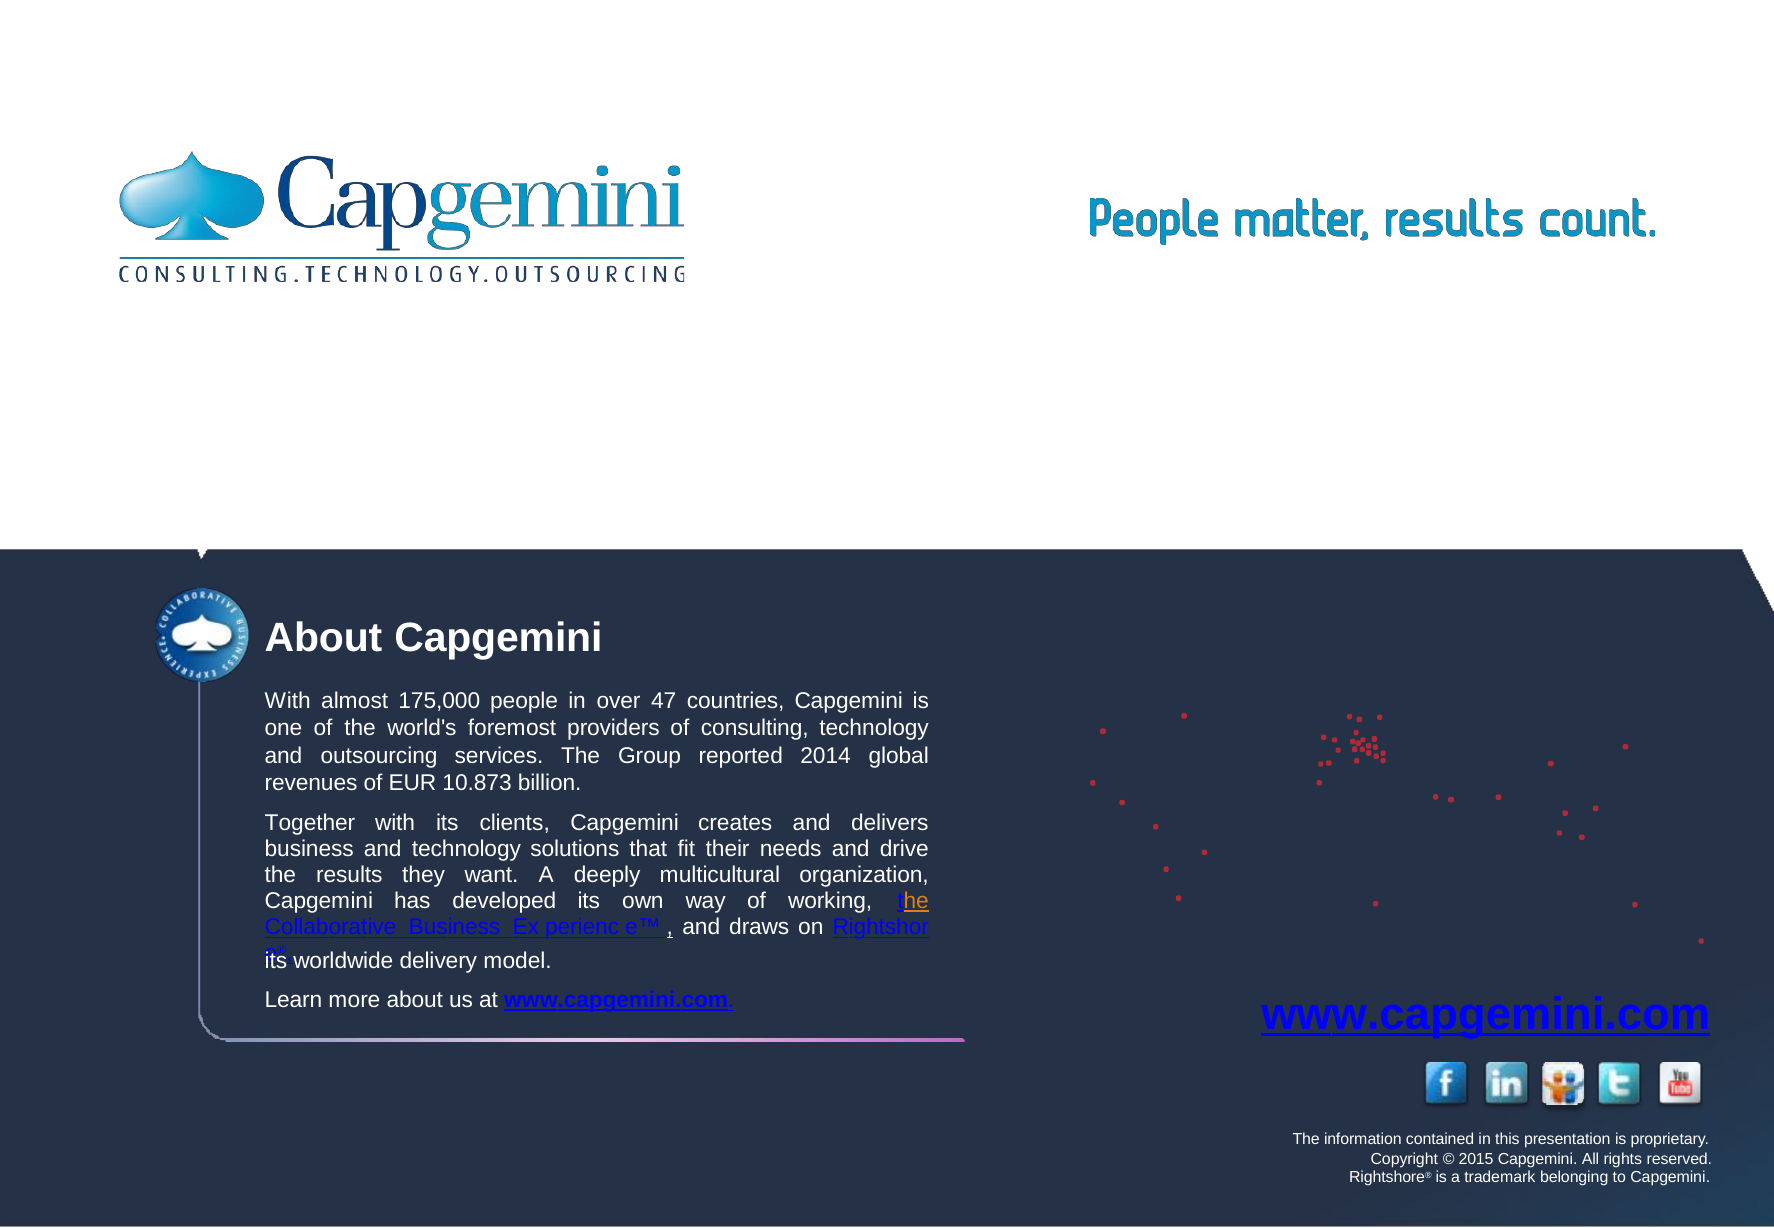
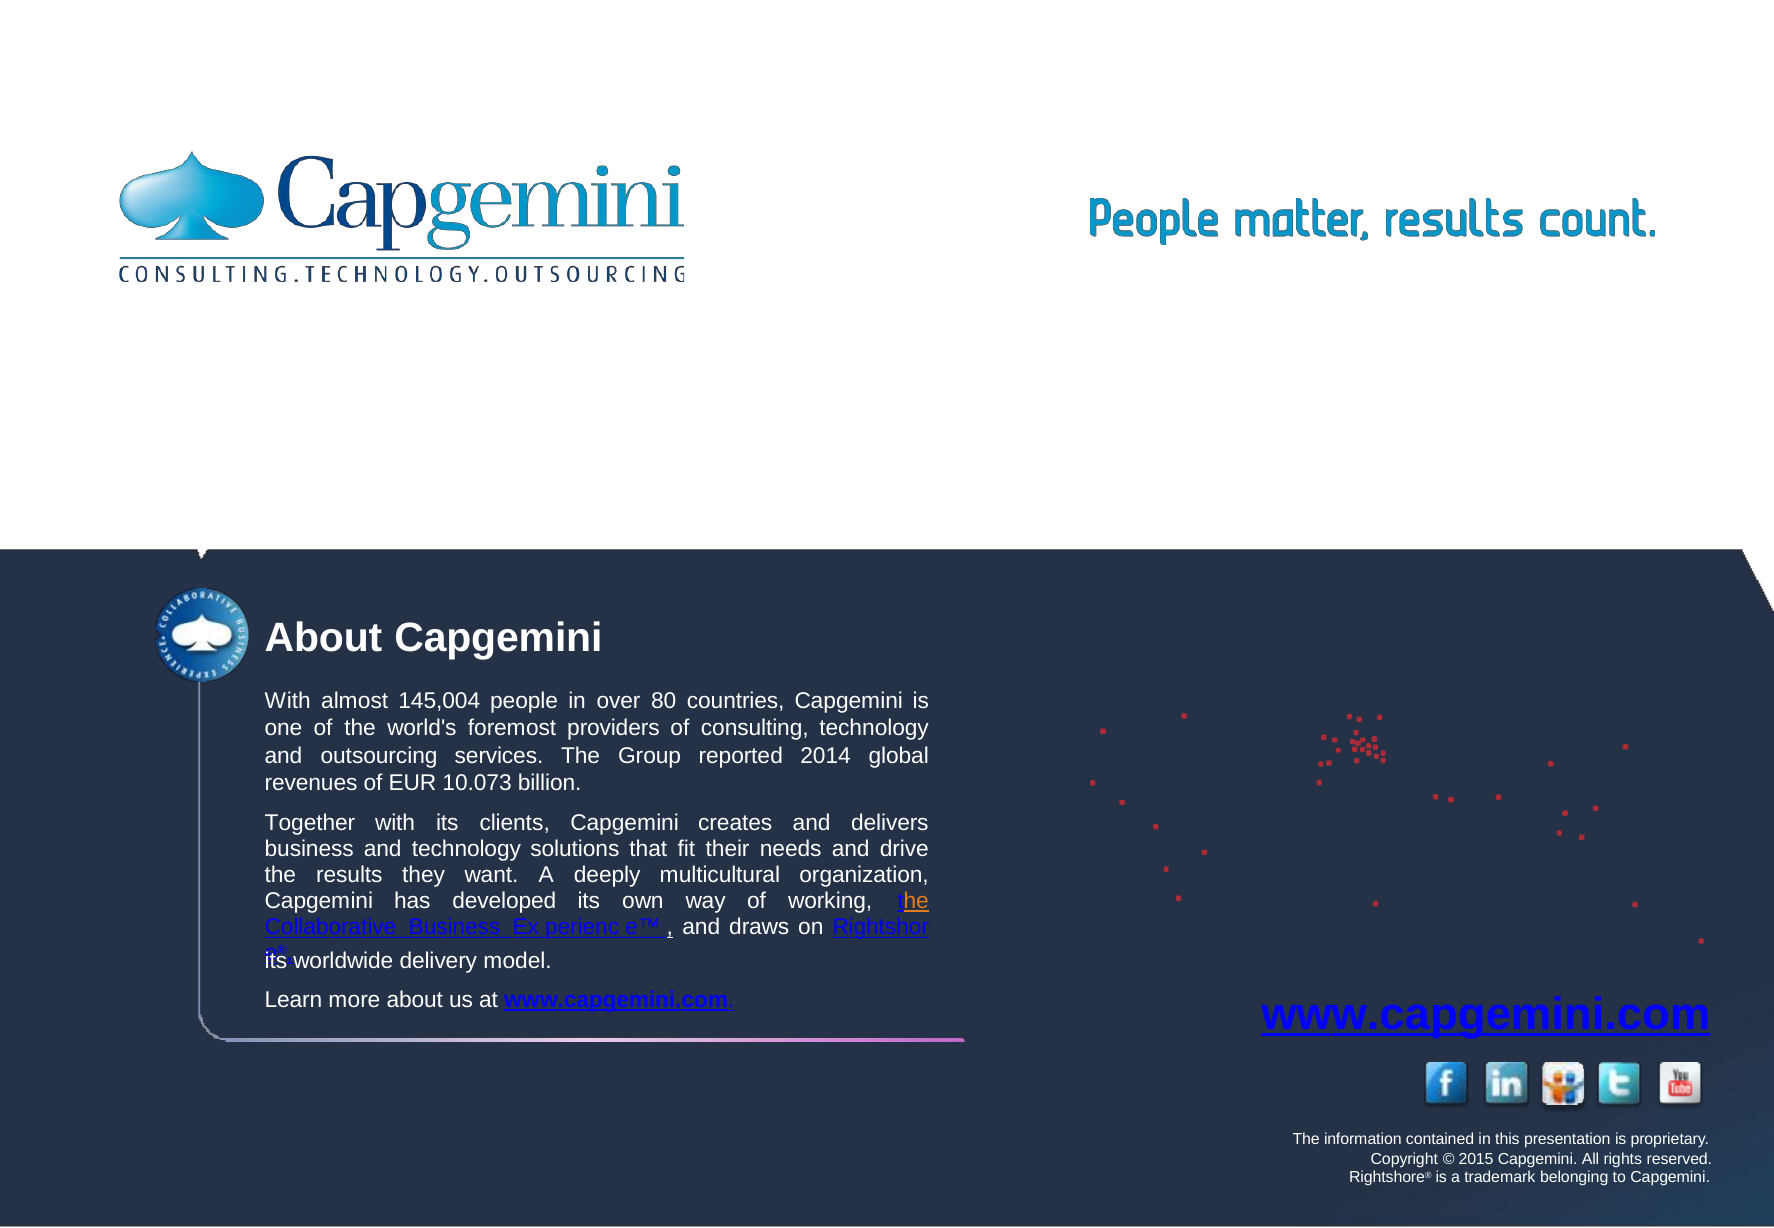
175,000: 175,000 -> 145,004
47: 47 -> 80
10.873: 10.873 -> 10.073
